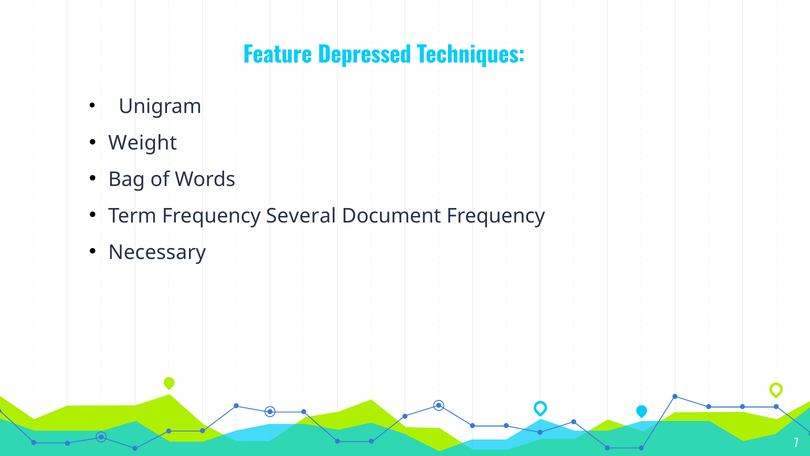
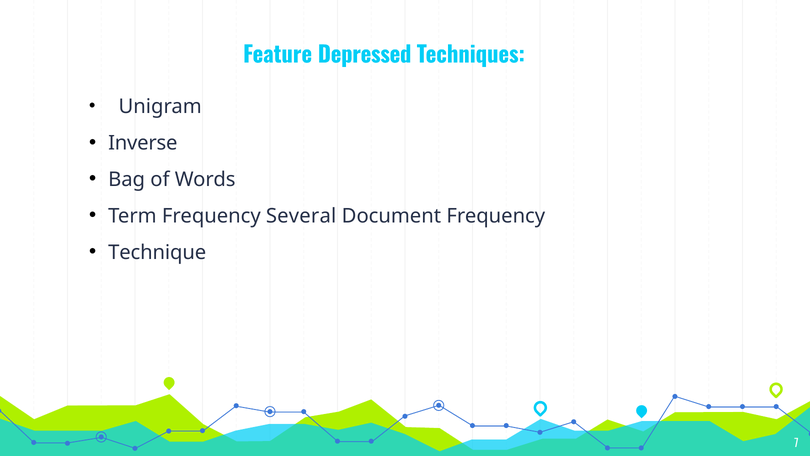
Weight: Weight -> Inverse
Necessary: Necessary -> Technique
